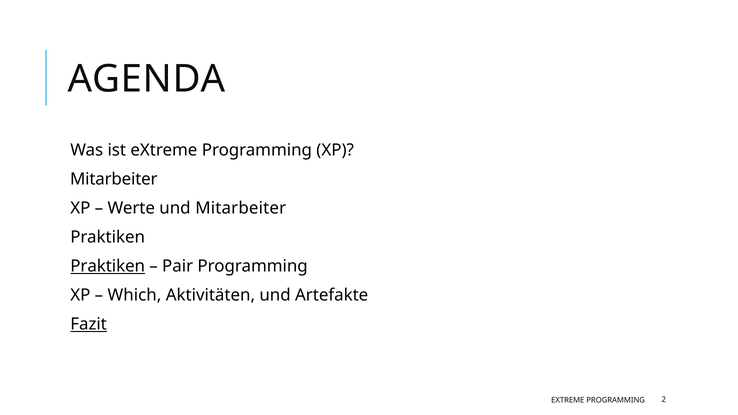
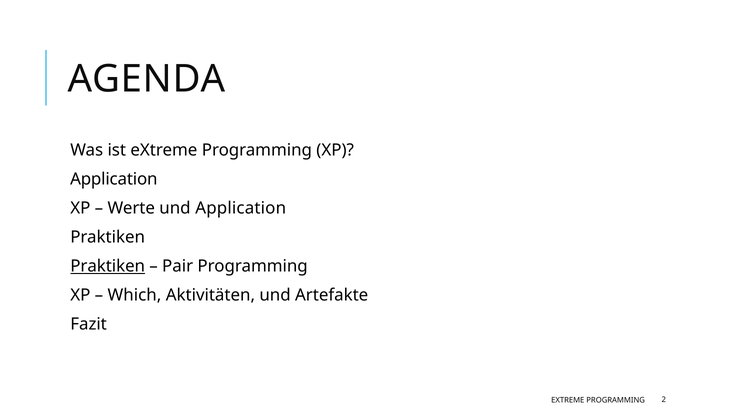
Mitarbeiter at (114, 179): Mitarbeiter -> Application
und Mitarbeiter: Mitarbeiter -> Application
Fazit underline: present -> none
